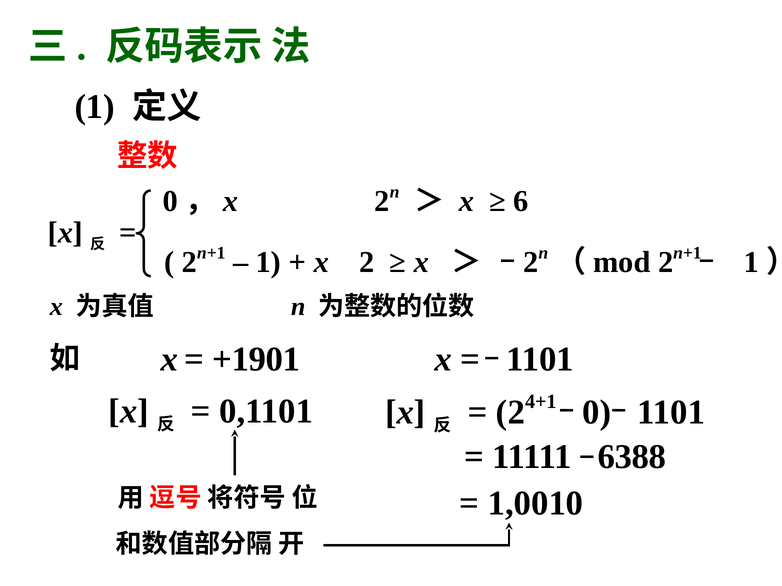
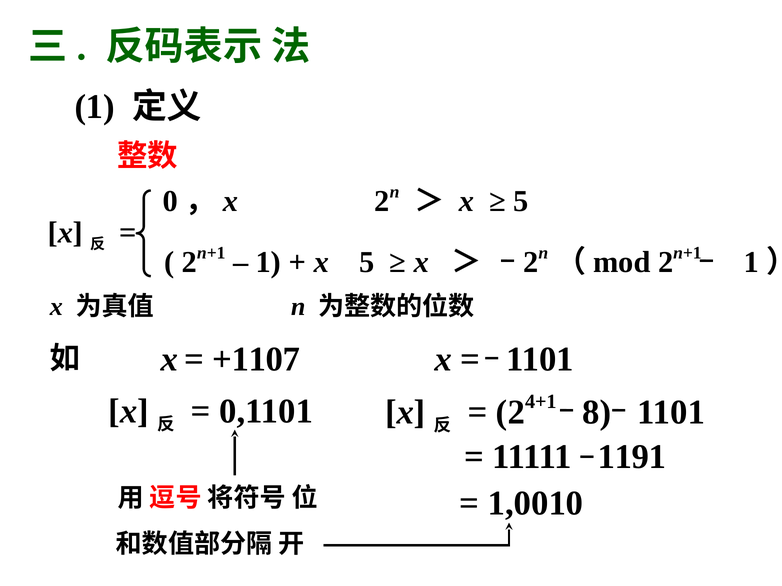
6 at (521, 201): 6 -> 5
2 at (367, 263): 2 -> 5
+1901: +1901 -> +1107
0 at (597, 413): 0 -> 8
6388: 6388 -> 1191
